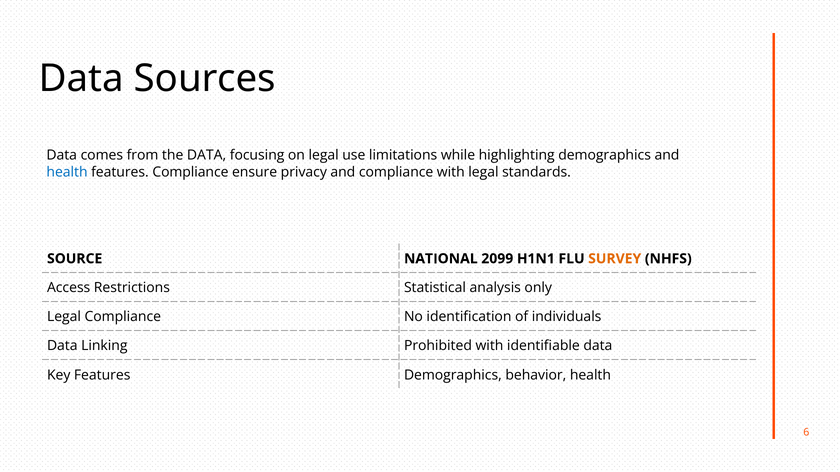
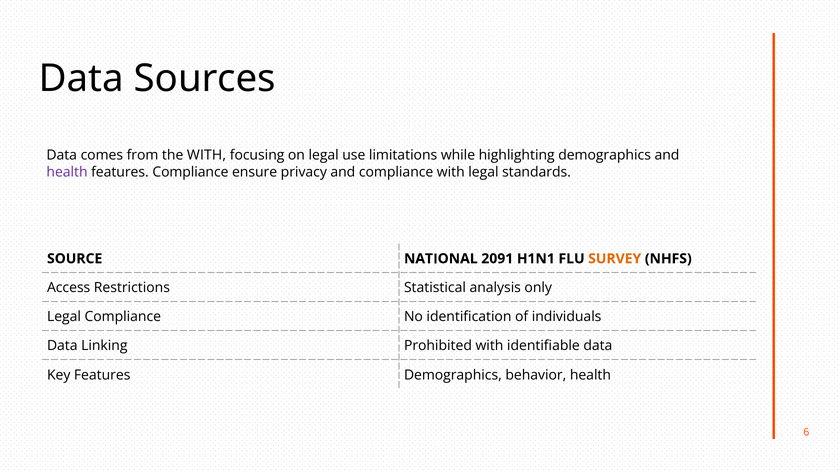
the DATA: DATA -> WITH
health at (67, 172) colour: blue -> purple
2099: 2099 -> 2091
